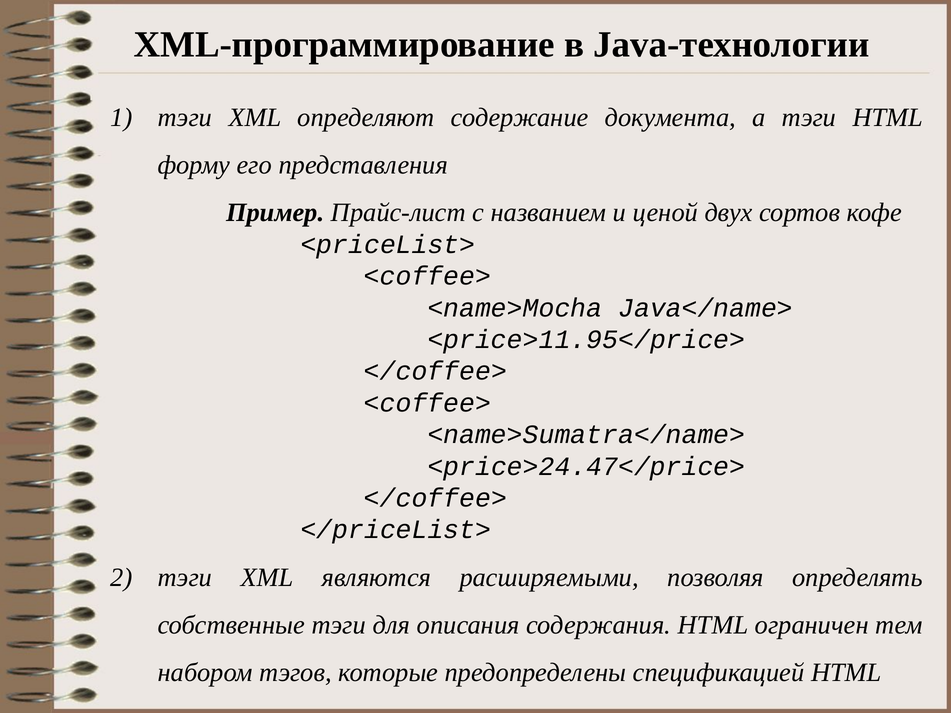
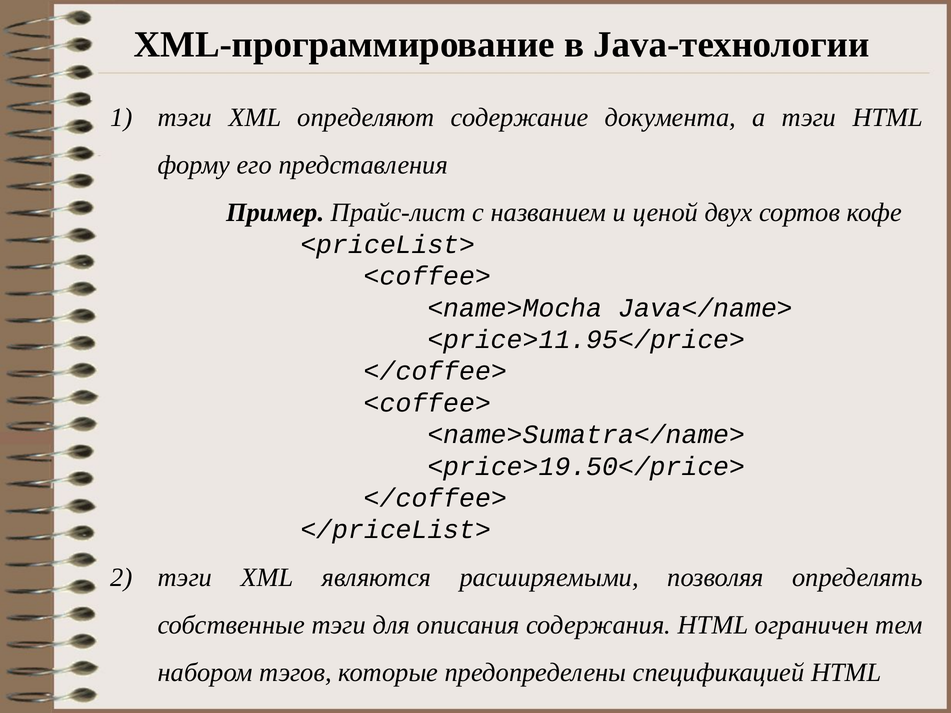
<price>24.47</price>: <price>24.47</price> -> <price>19.50</price>
